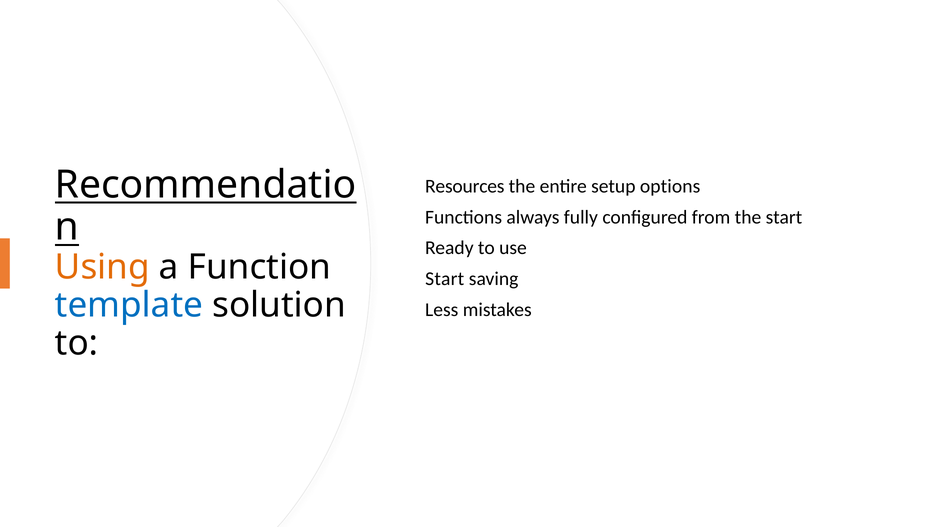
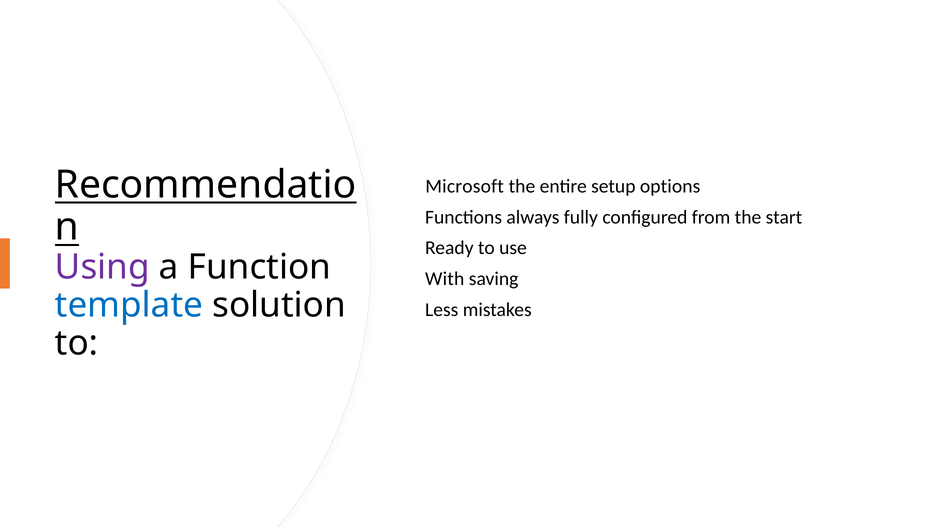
Resources: Resources -> Microsoft
Using colour: orange -> purple
Start at (445, 279): Start -> With
